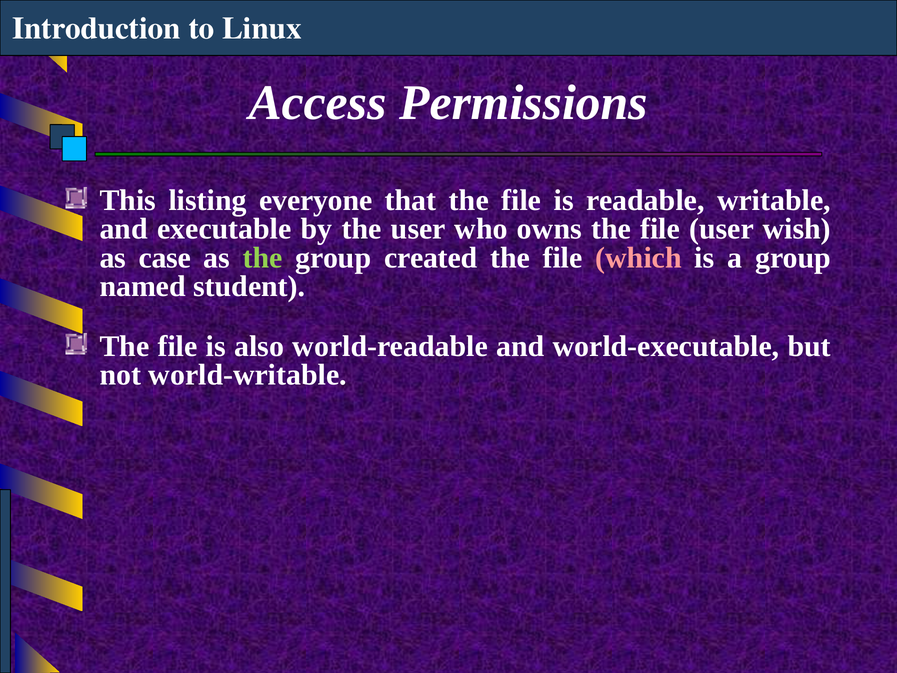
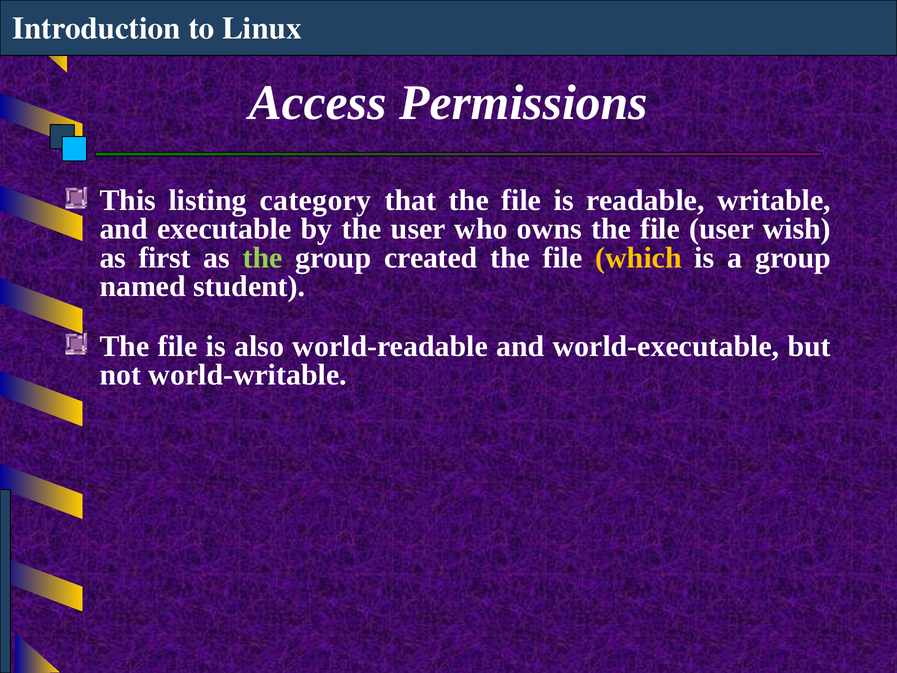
everyone: everyone -> category
case: case -> first
which colour: pink -> yellow
